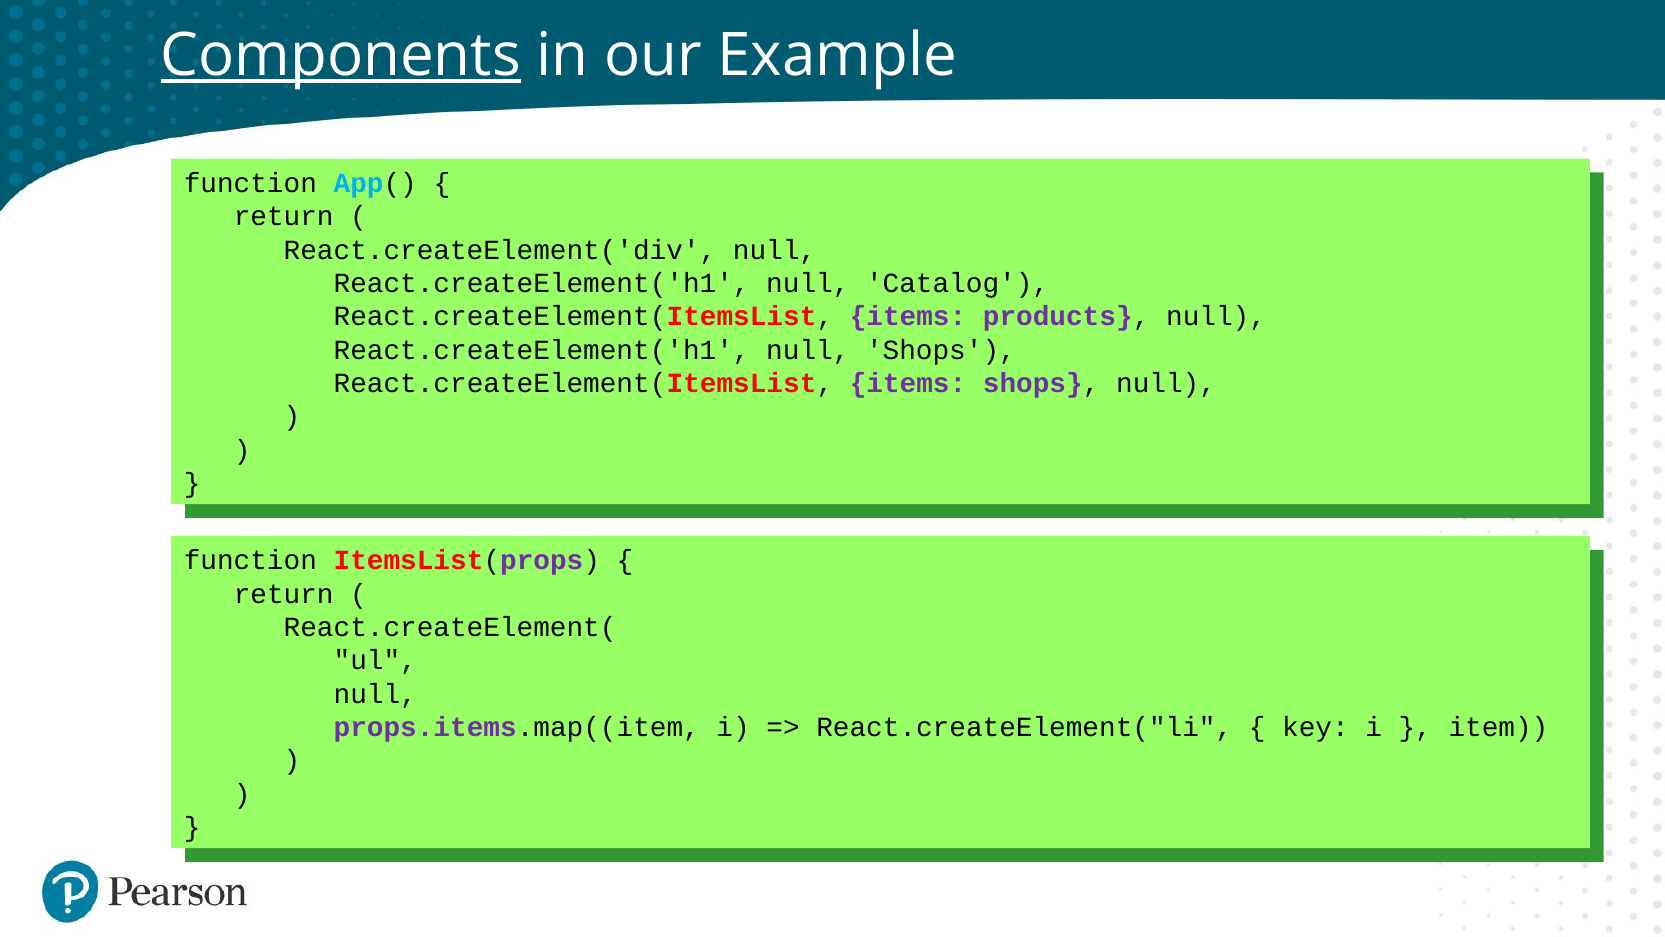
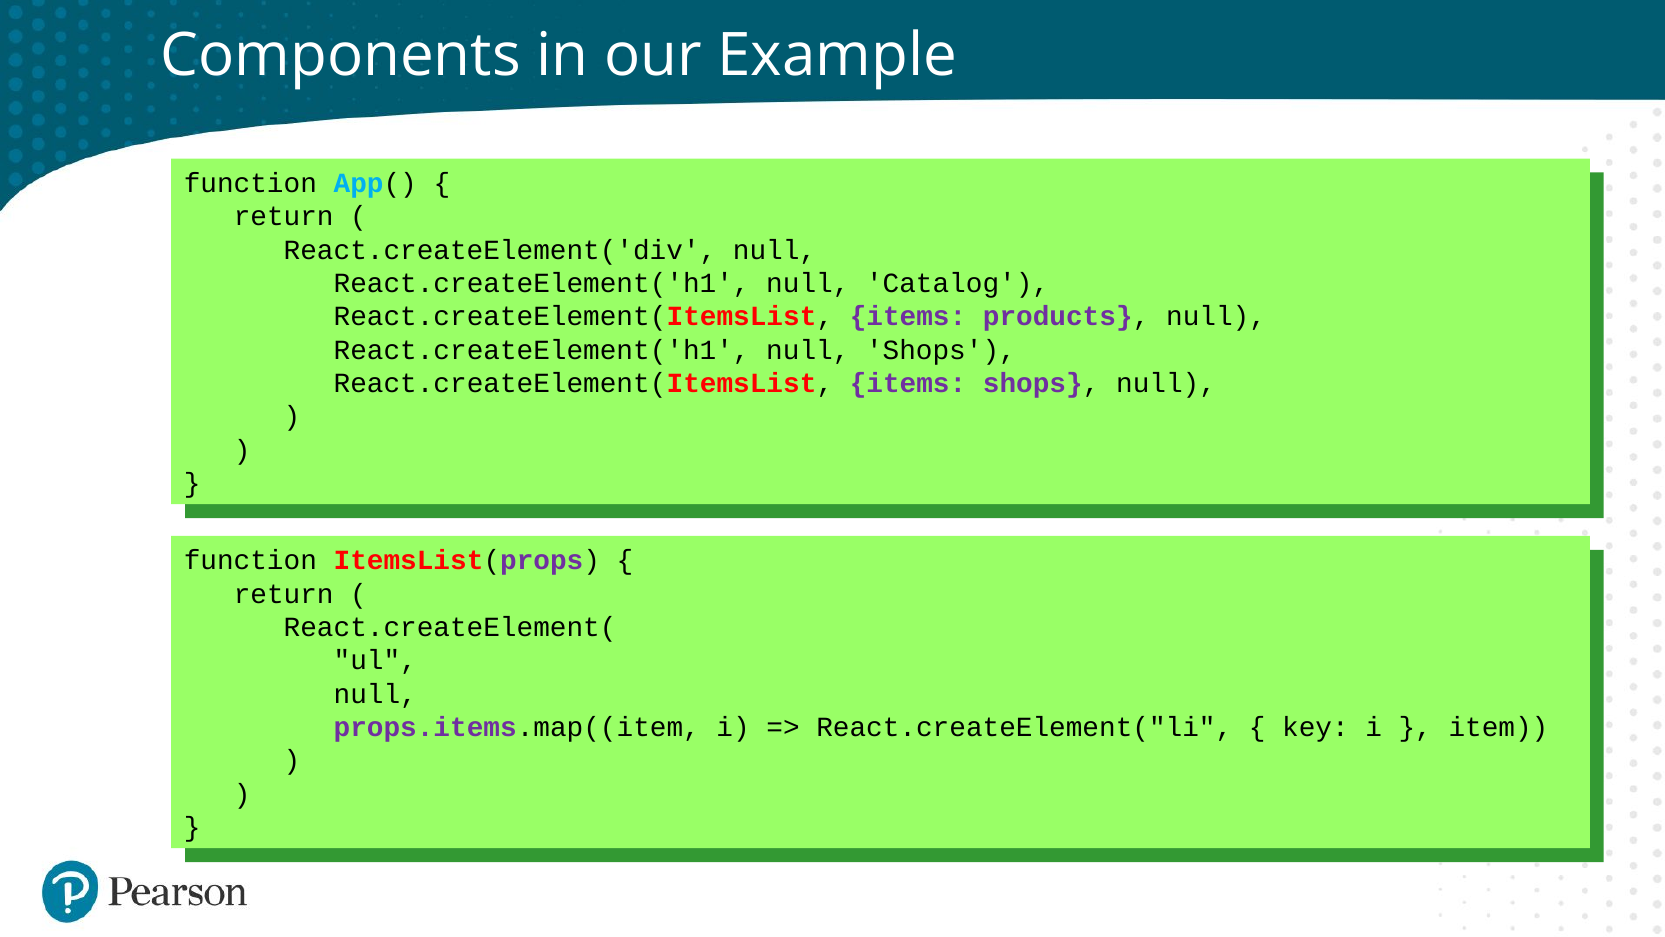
Components underline: present -> none
